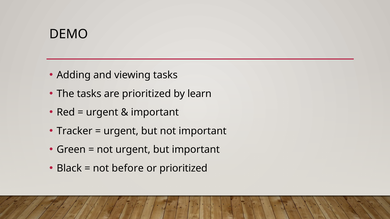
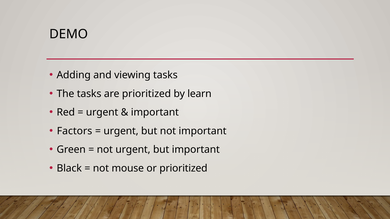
Tracker: Tracker -> Factors
before: before -> mouse
